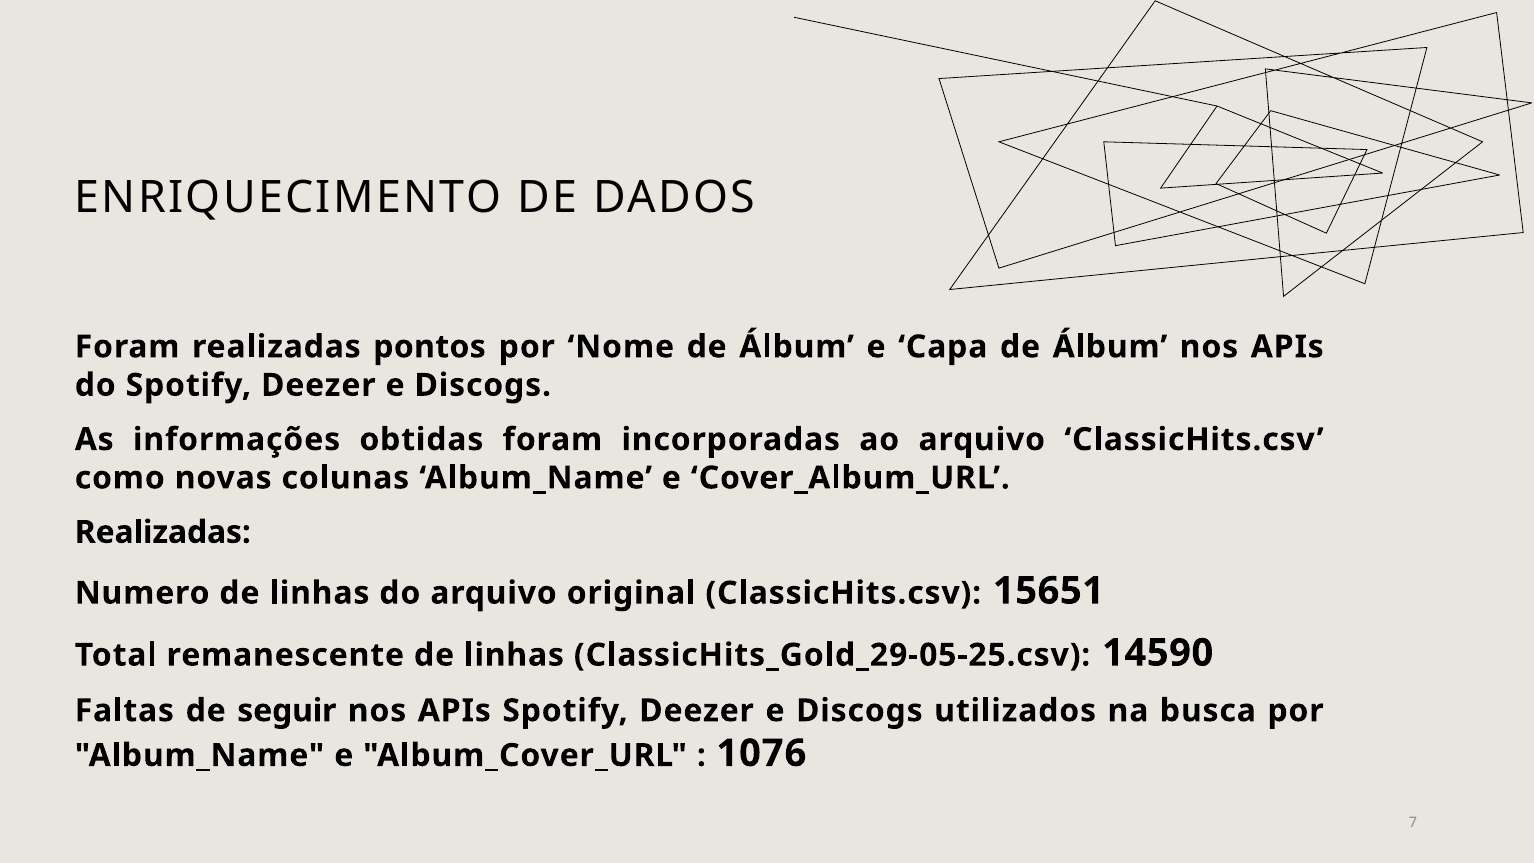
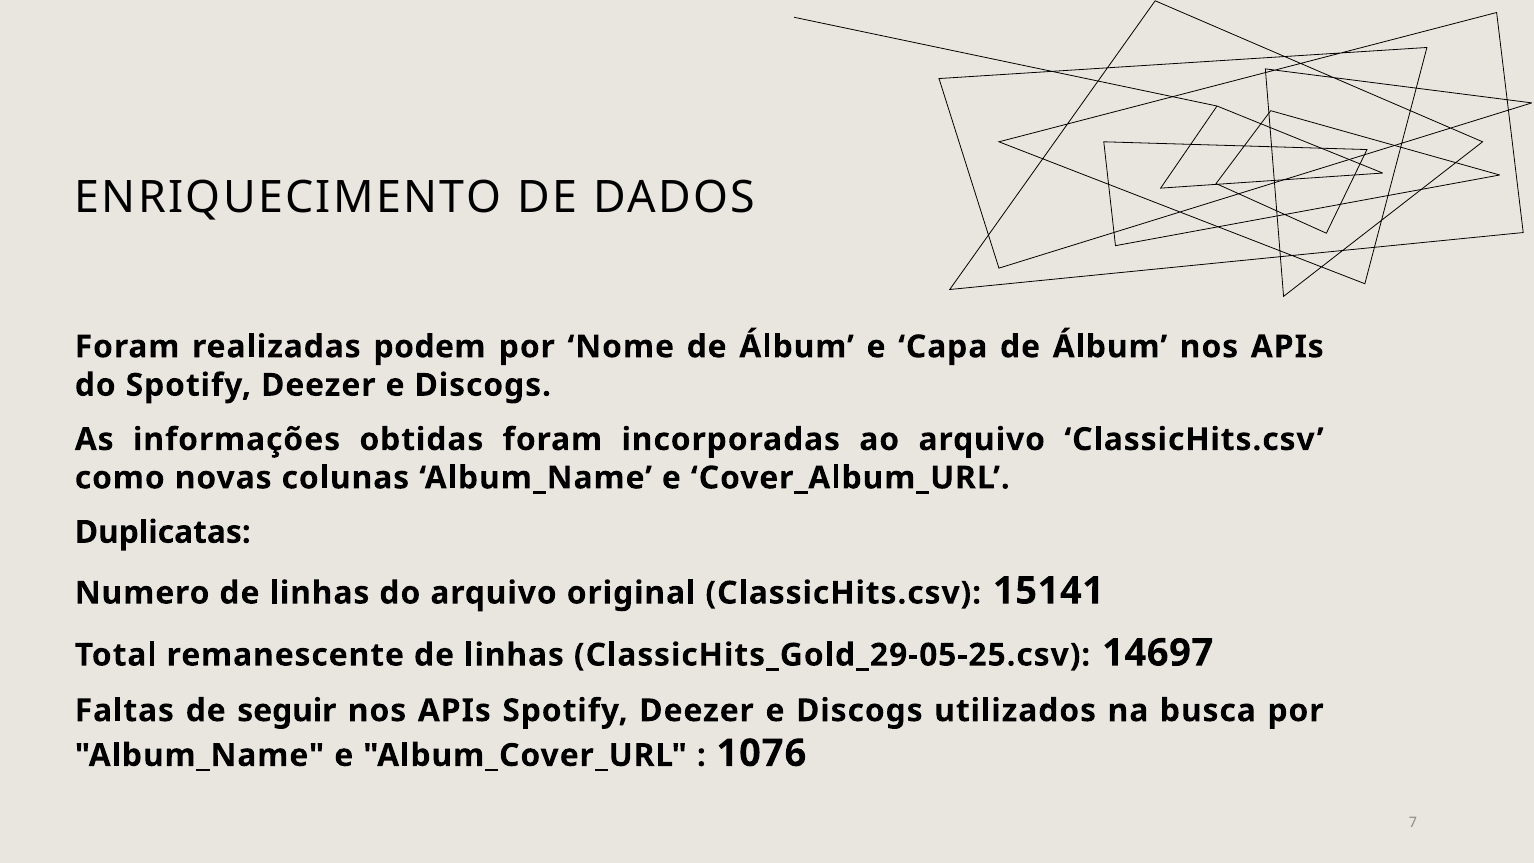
pontos: pontos -> podem
Realizadas at (163, 532): Realizadas -> Duplicatas
15651: 15651 -> 15141
14590: 14590 -> 14697
